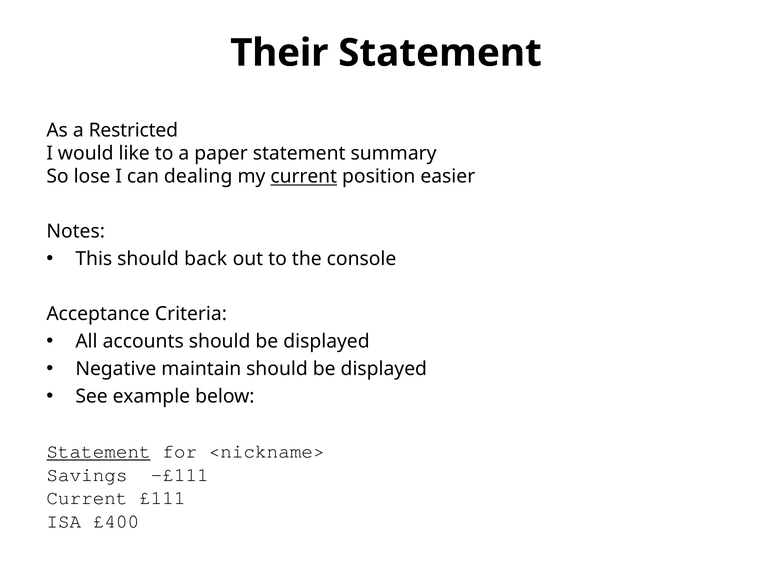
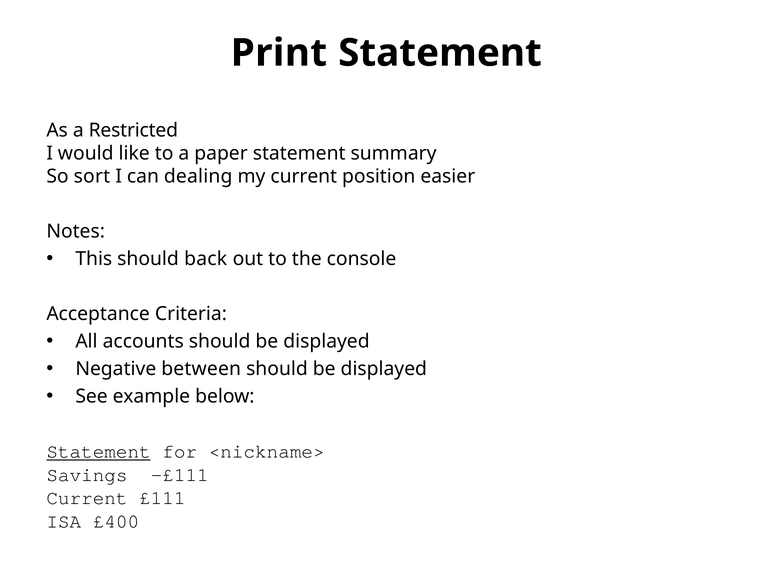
Their: Their -> Print
lose: lose -> sort
current at (304, 177) underline: present -> none
maintain: maintain -> between
